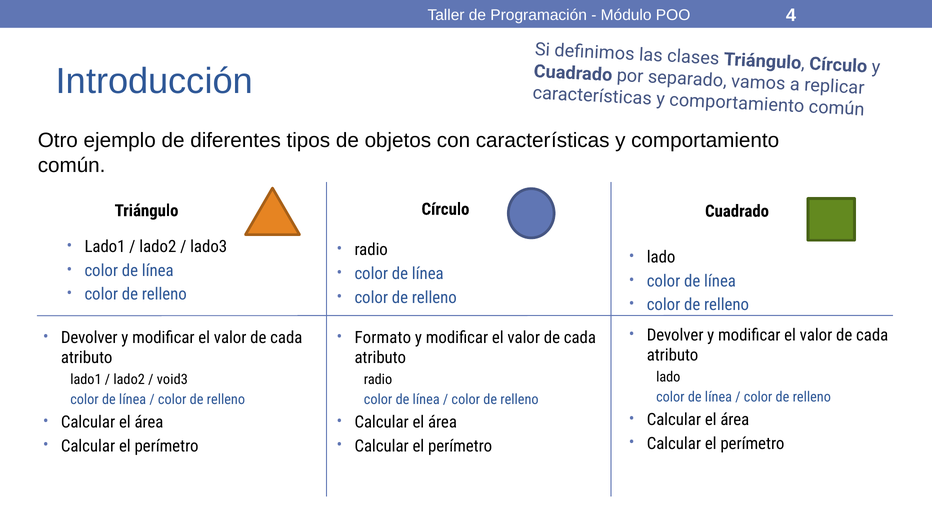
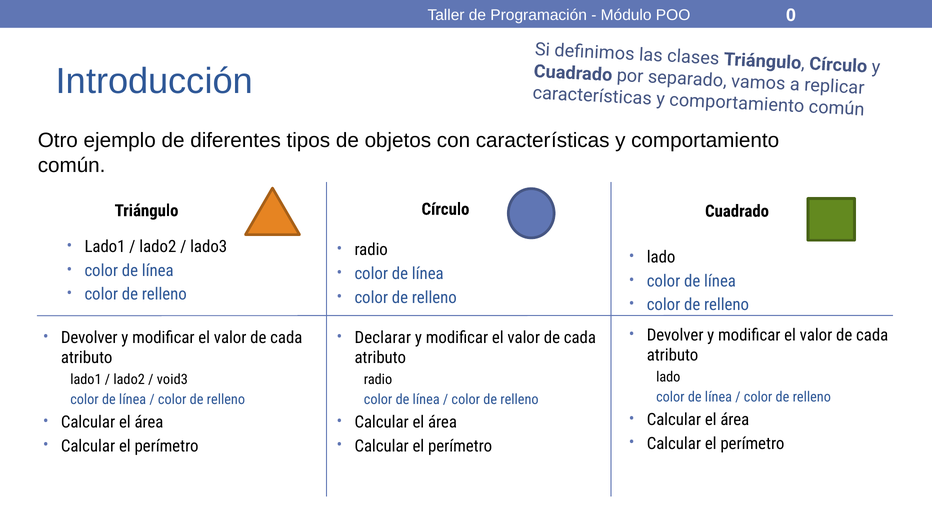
4: 4 -> 0
Formato: Formato -> Declarar
